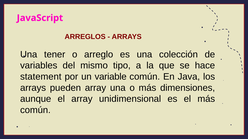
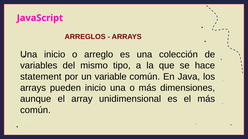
Una tener: tener -> inicio
pueden array: array -> inicio
